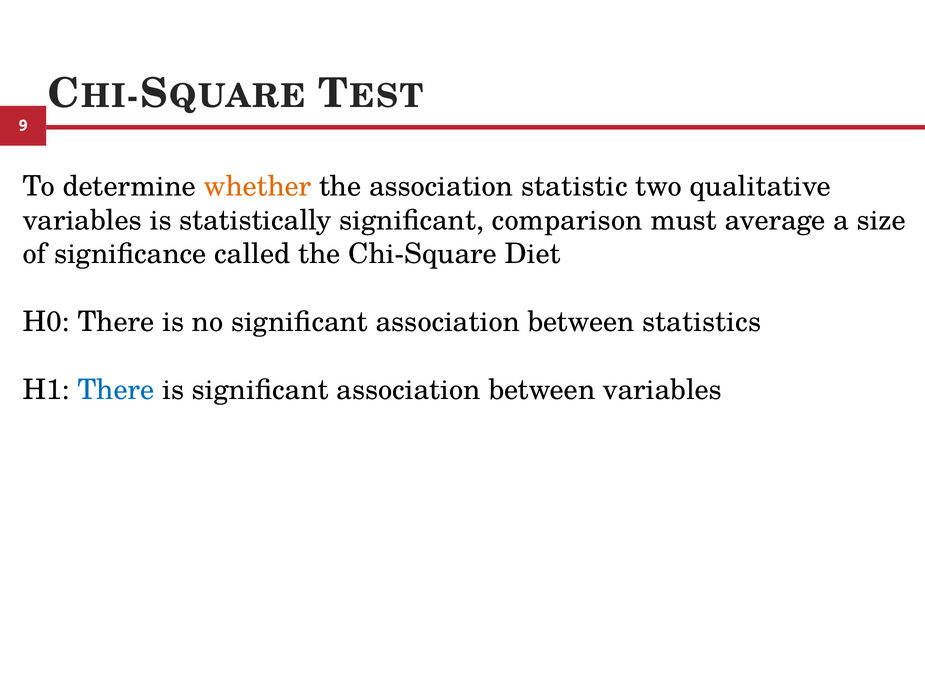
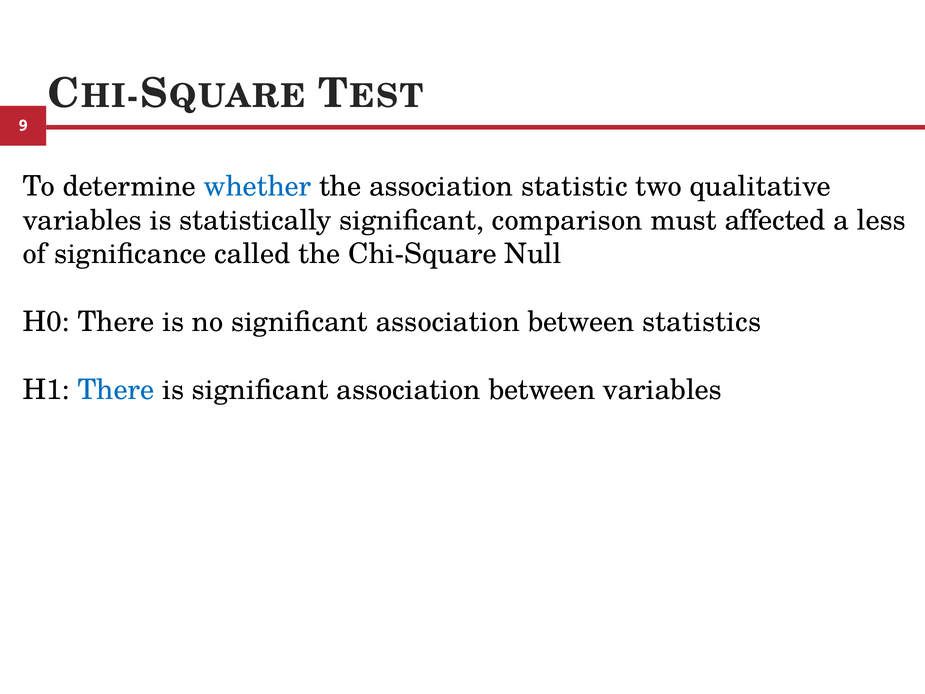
whether colour: orange -> blue
average: average -> affected
size: size -> less
Diet: Diet -> Null
